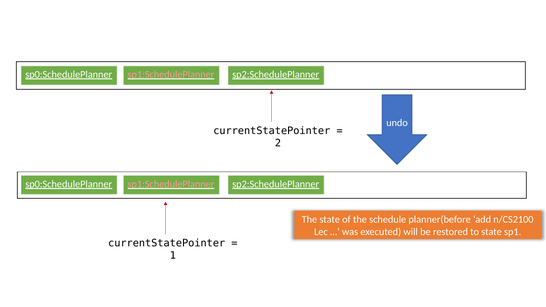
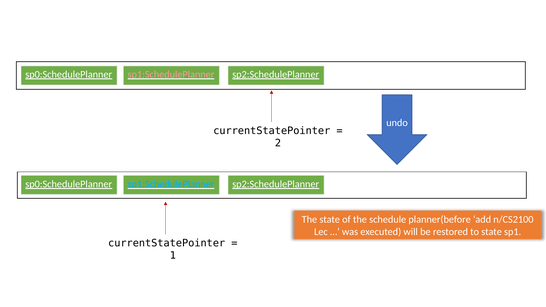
sp1:SchedulePlanner at (171, 184) colour: pink -> light blue
